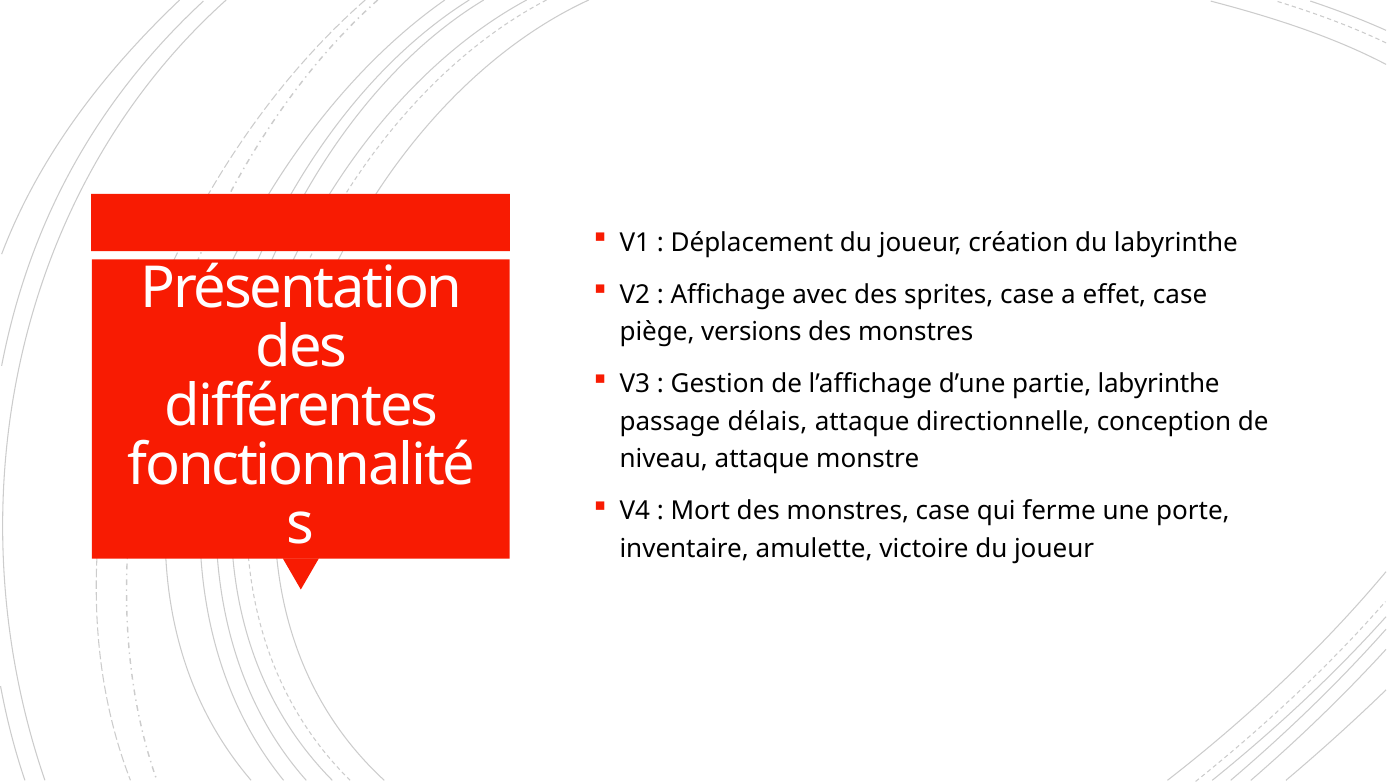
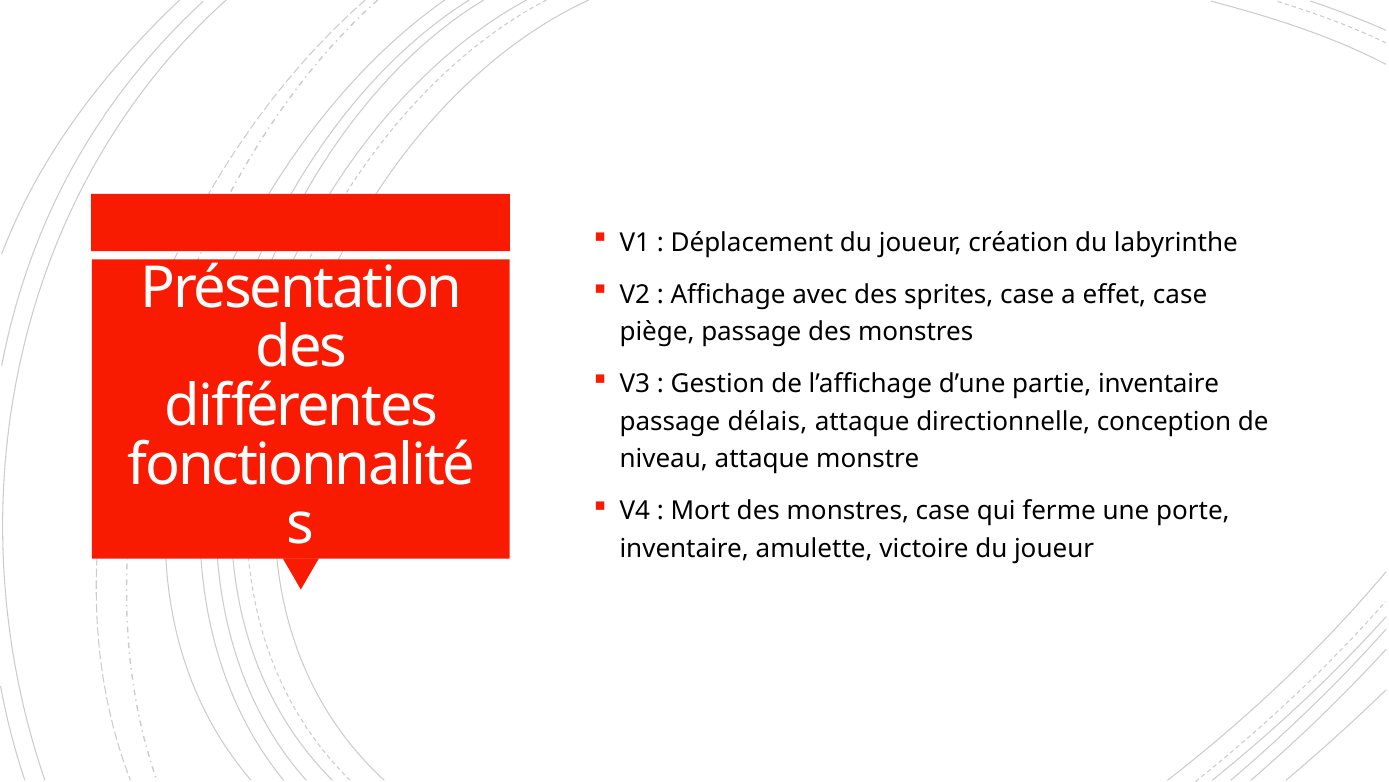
piège versions: versions -> passage
partie labyrinthe: labyrinthe -> inventaire
